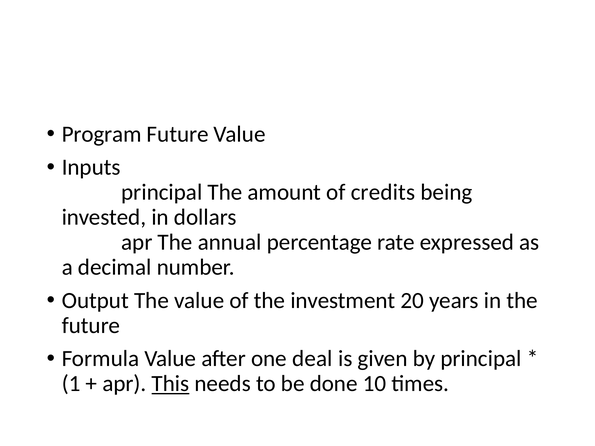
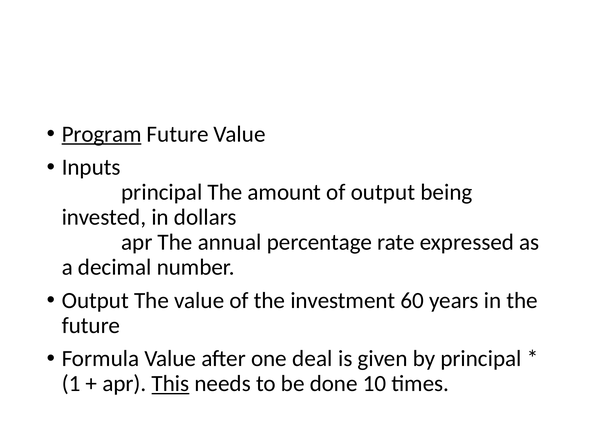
Program underline: none -> present
of credits: credits -> output
20: 20 -> 60
